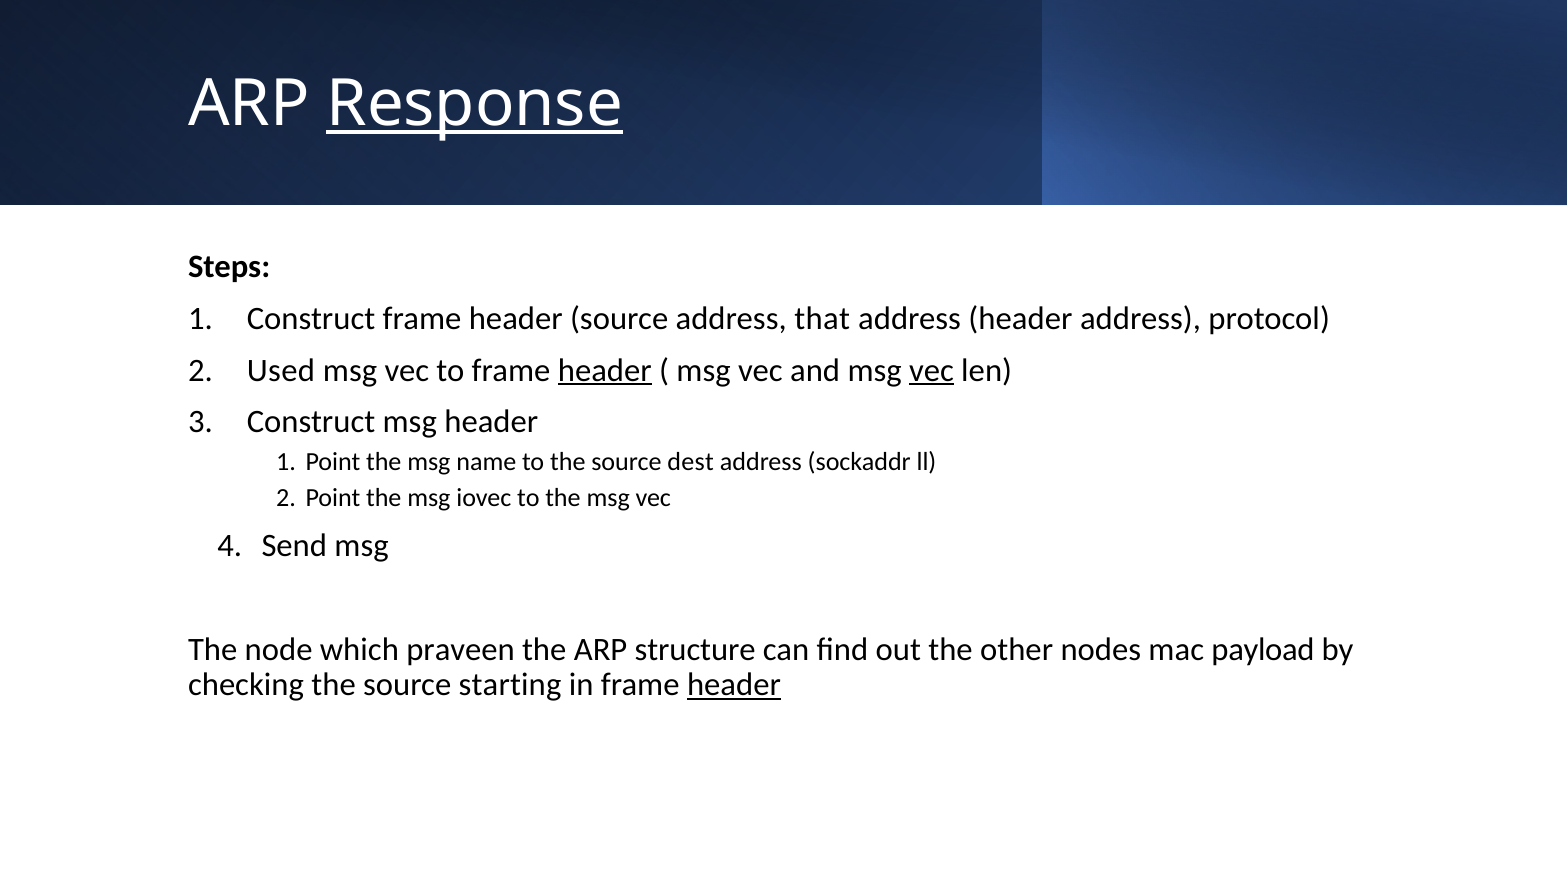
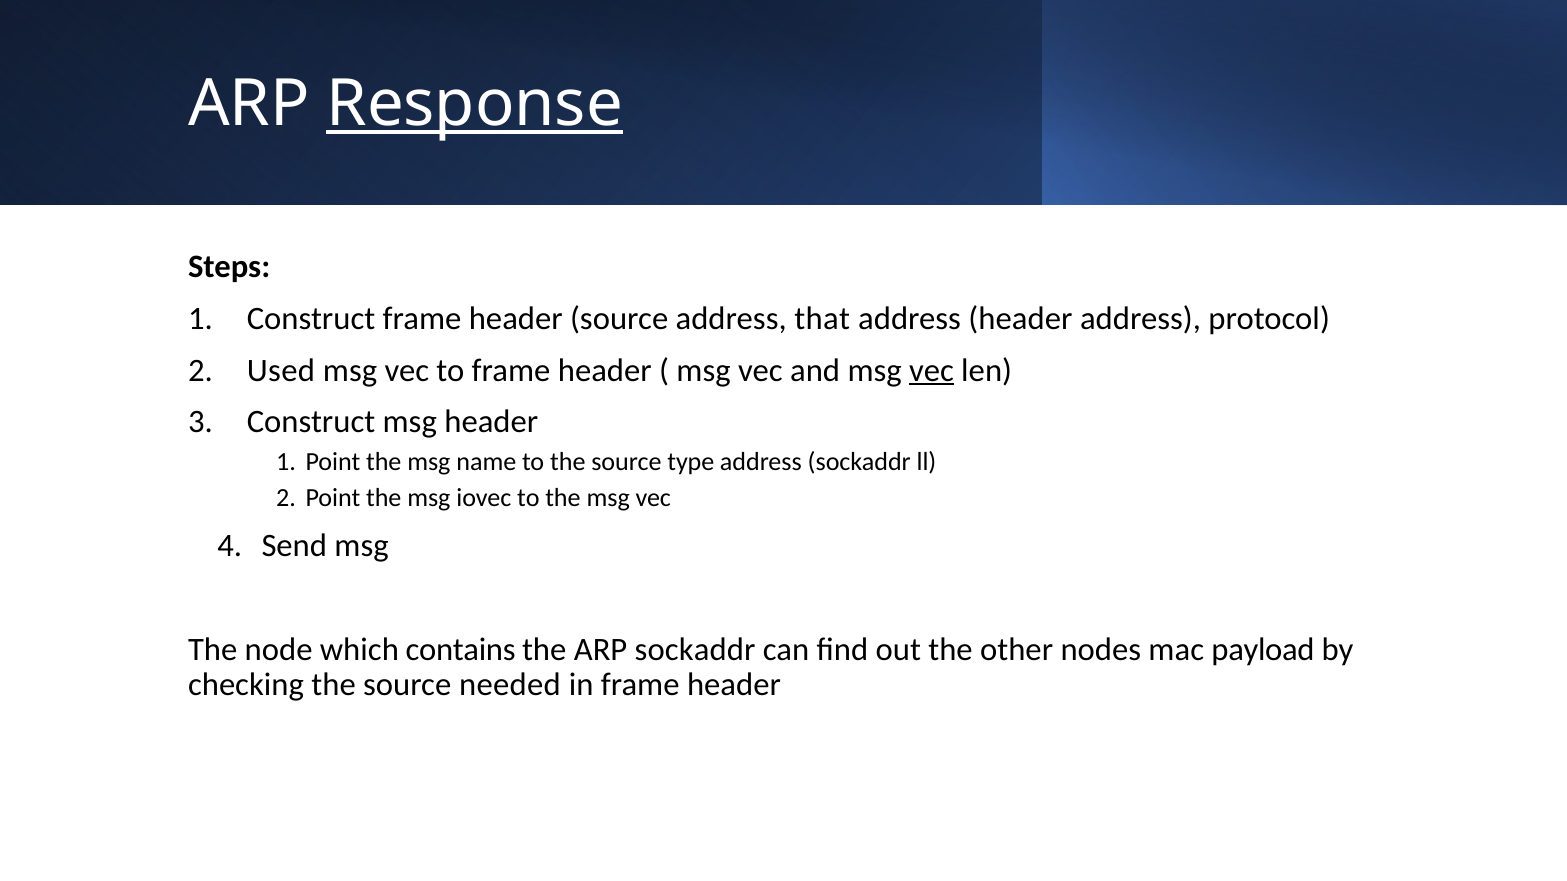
header at (605, 371) underline: present -> none
dest: dest -> type
which praveen: praveen -> contains
ARP structure: structure -> sockaddr
starting: starting -> needed
header at (734, 685) underline: present -> none
